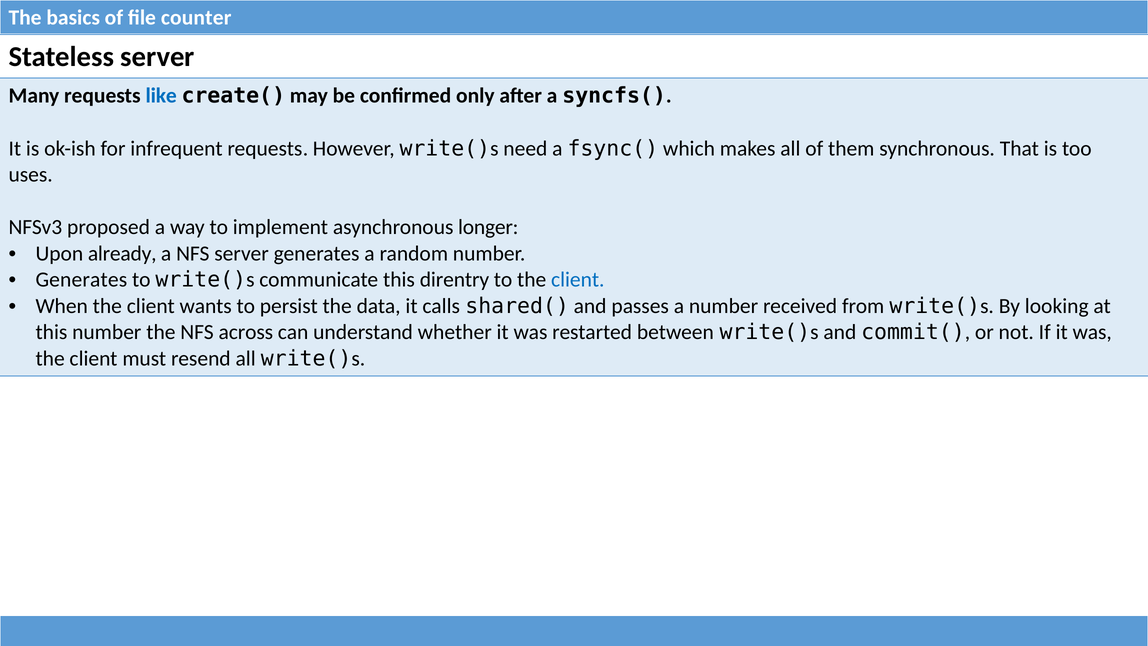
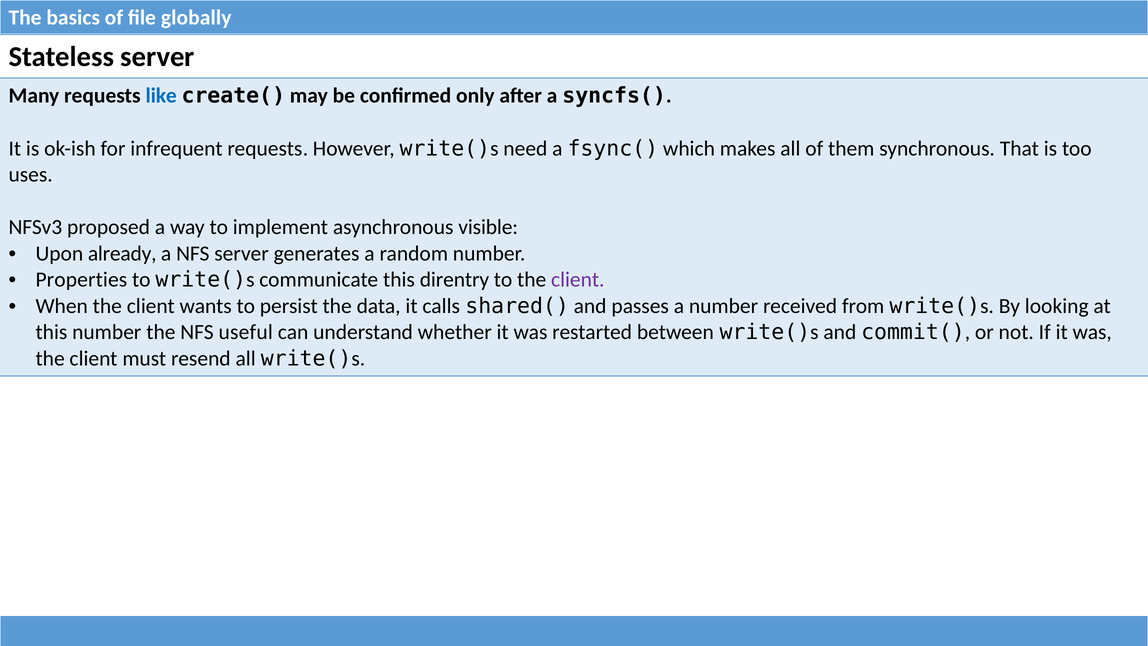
counter: counter -> globally
longer: longer -> visible
Generates at (81, 280): Generates -> Properties
client at (578, 280) colour: blue -> purple
across: across -> useful
